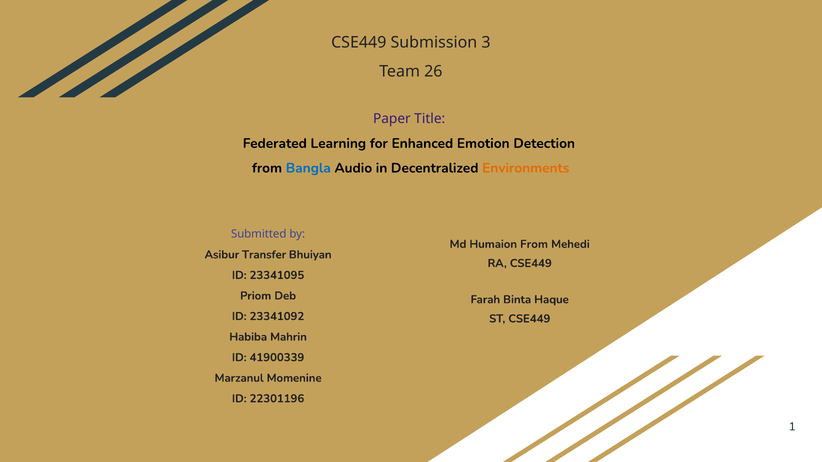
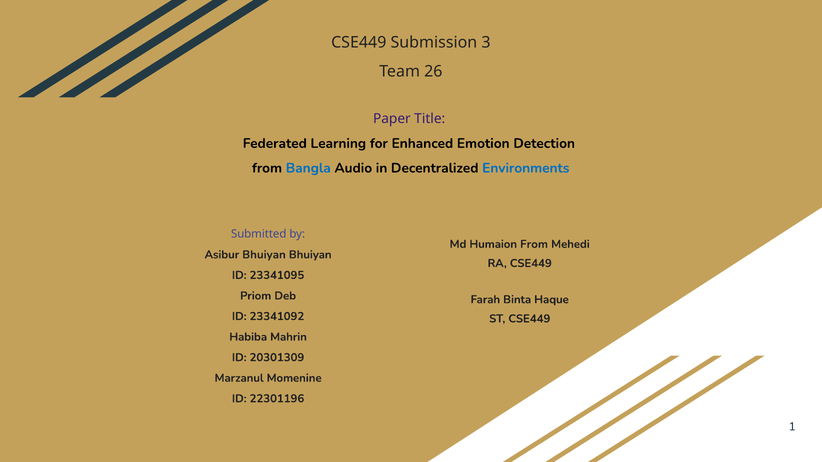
Environments colour: orange -> blue
Asibur Transfer: Transfer -> Bhuiyan
41900339: 41900339 -> 20301309
